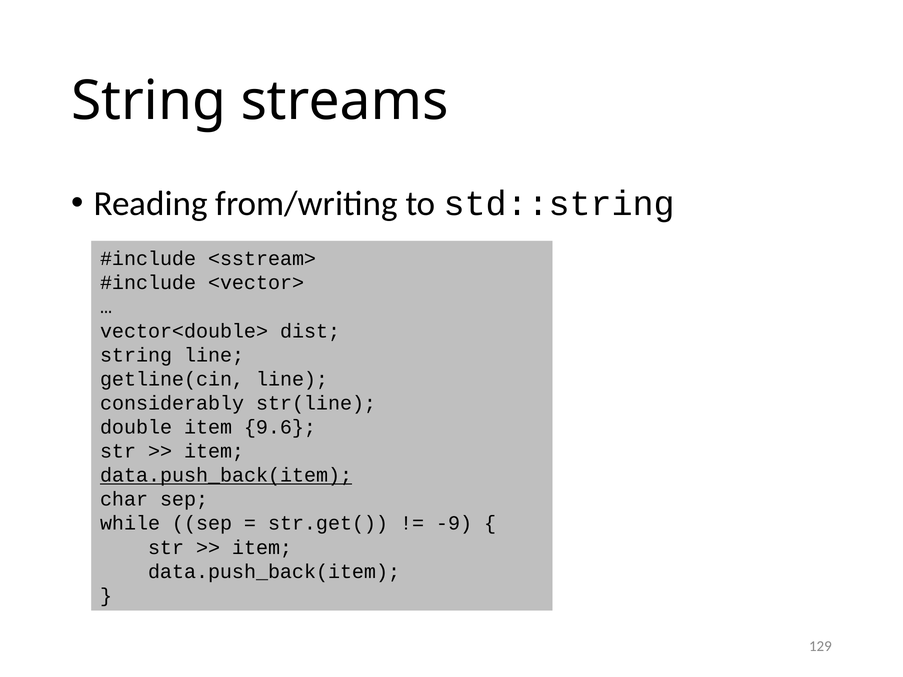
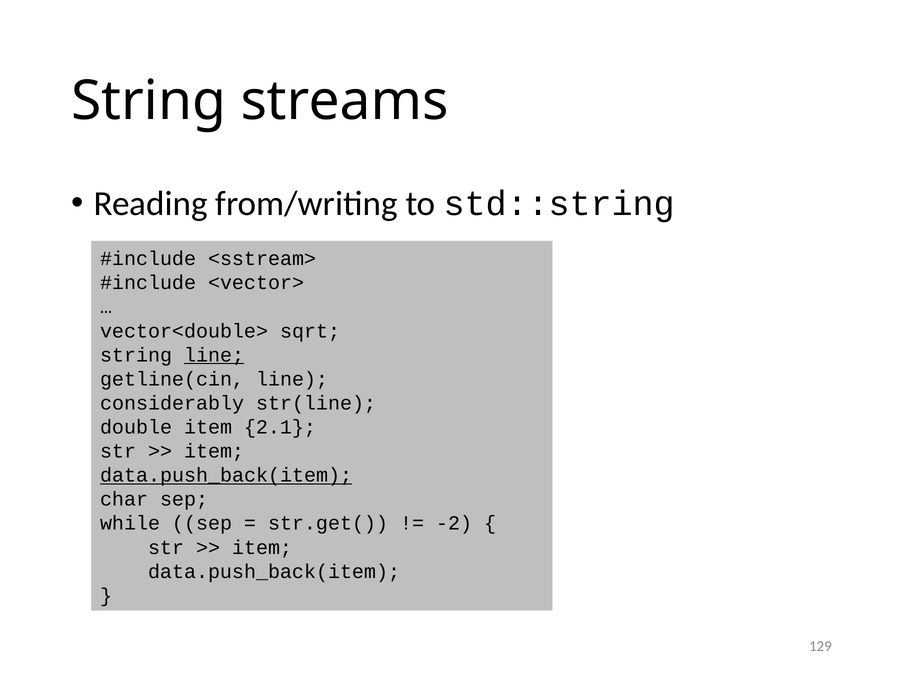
dist: dist -> sqrt
line at (214, 355) underline: none -> present
9.6: 9.6 -> 2.1
-9: -9 -> -2
